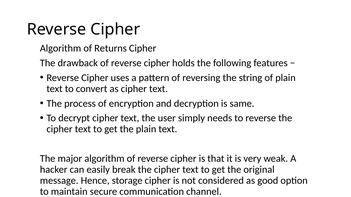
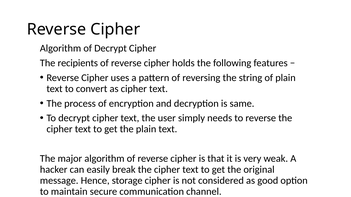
of Returns: Returns -> Decrypt
drawback: drawback -> recipients
